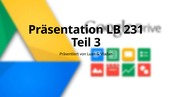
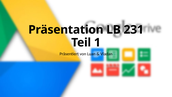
3: 3 -> 1
